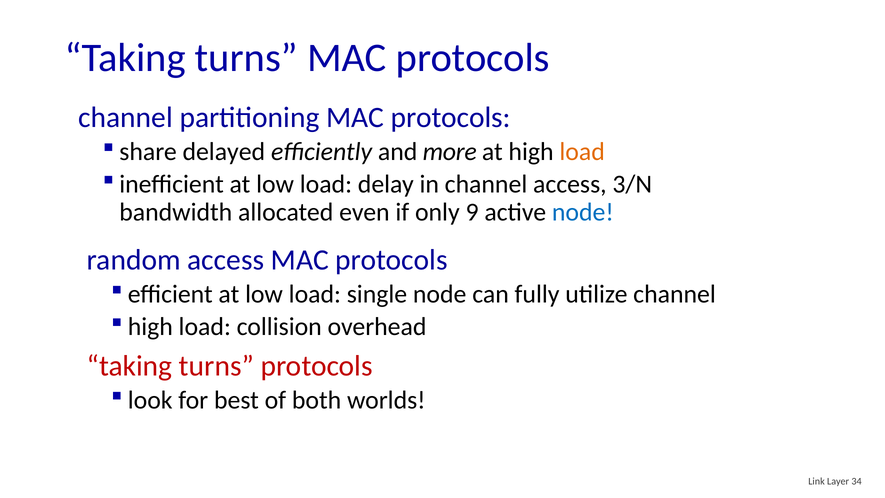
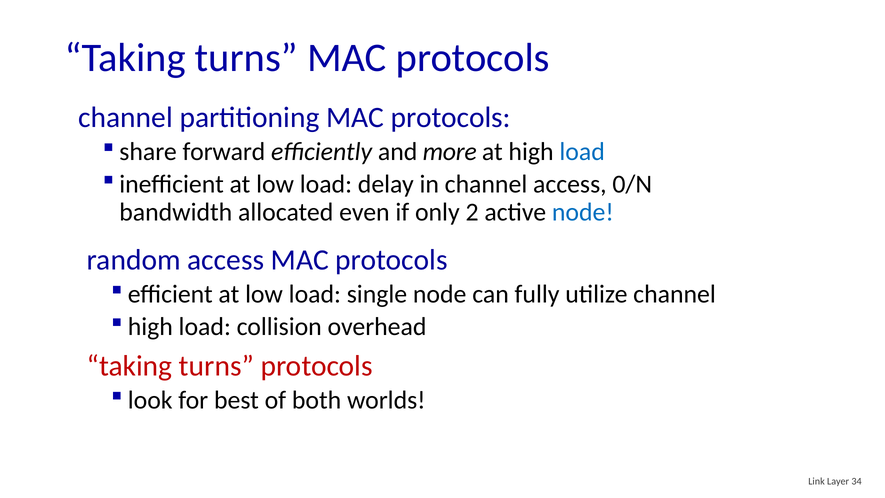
delayed: delayed -> forward
load at (582, 152) colour: orange -> blue
3/N: 3/N -> 0/N
9: 9 -> 2
